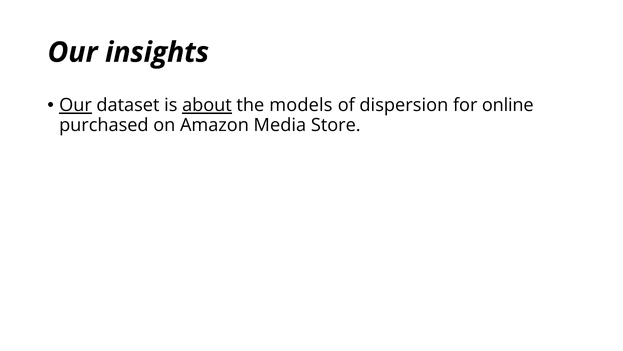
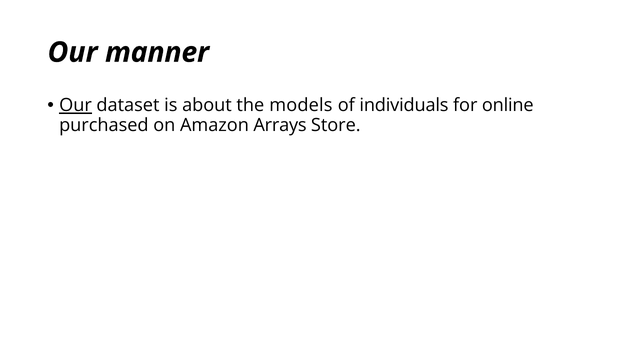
insights: insights -> manner
about underline: present -> none
dispersion: dispersion -> individuals
Media: Media -> Arrays
